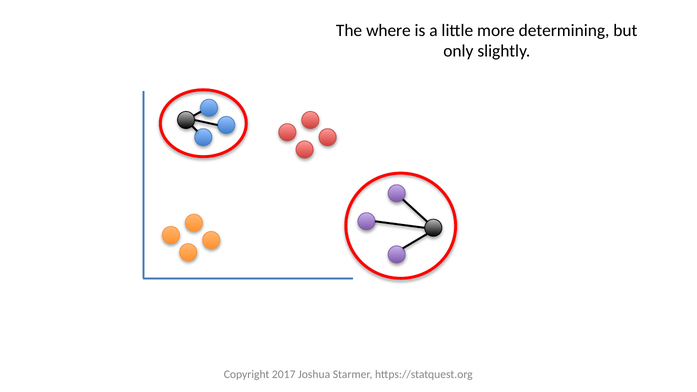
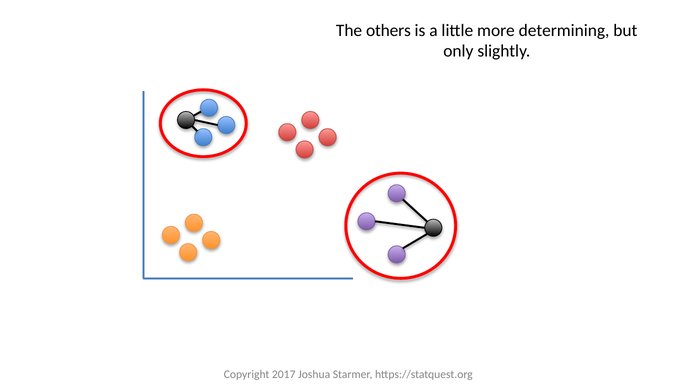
where: where -> others
